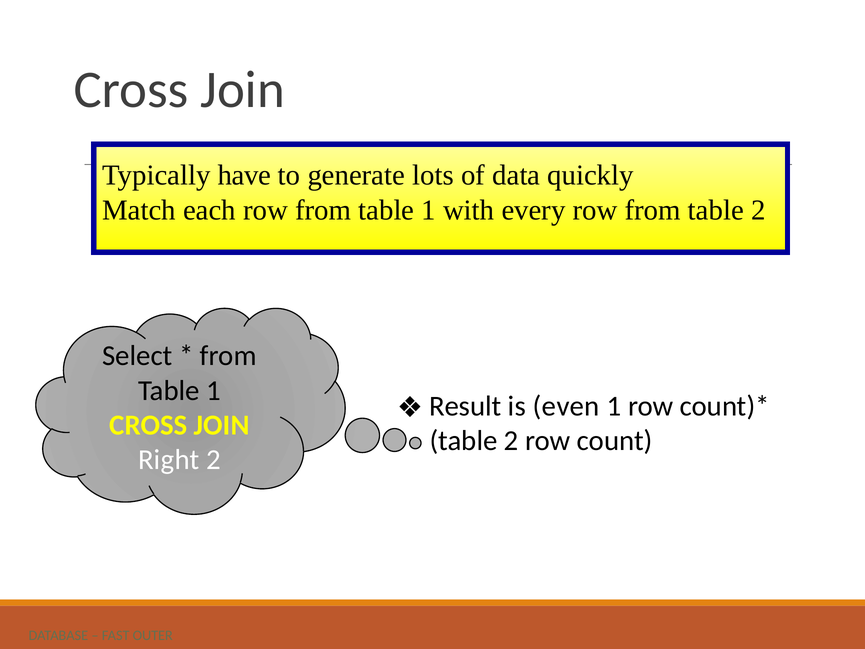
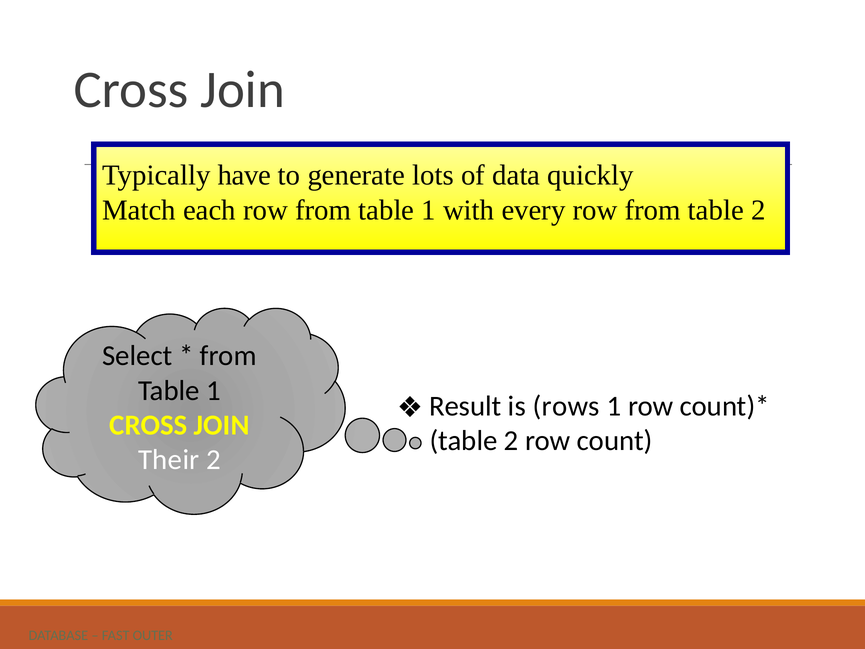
even: even -> rows
Right: Right -> Their
